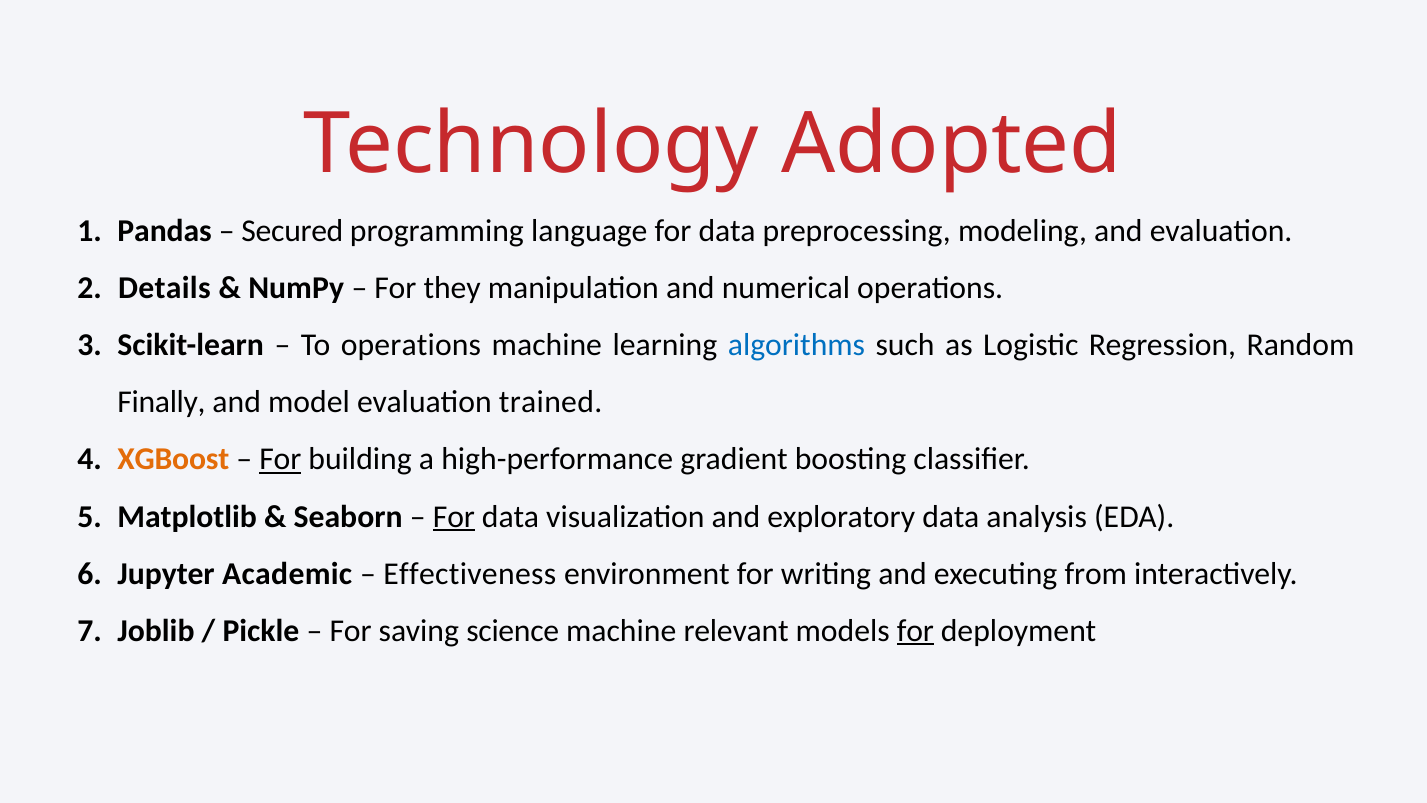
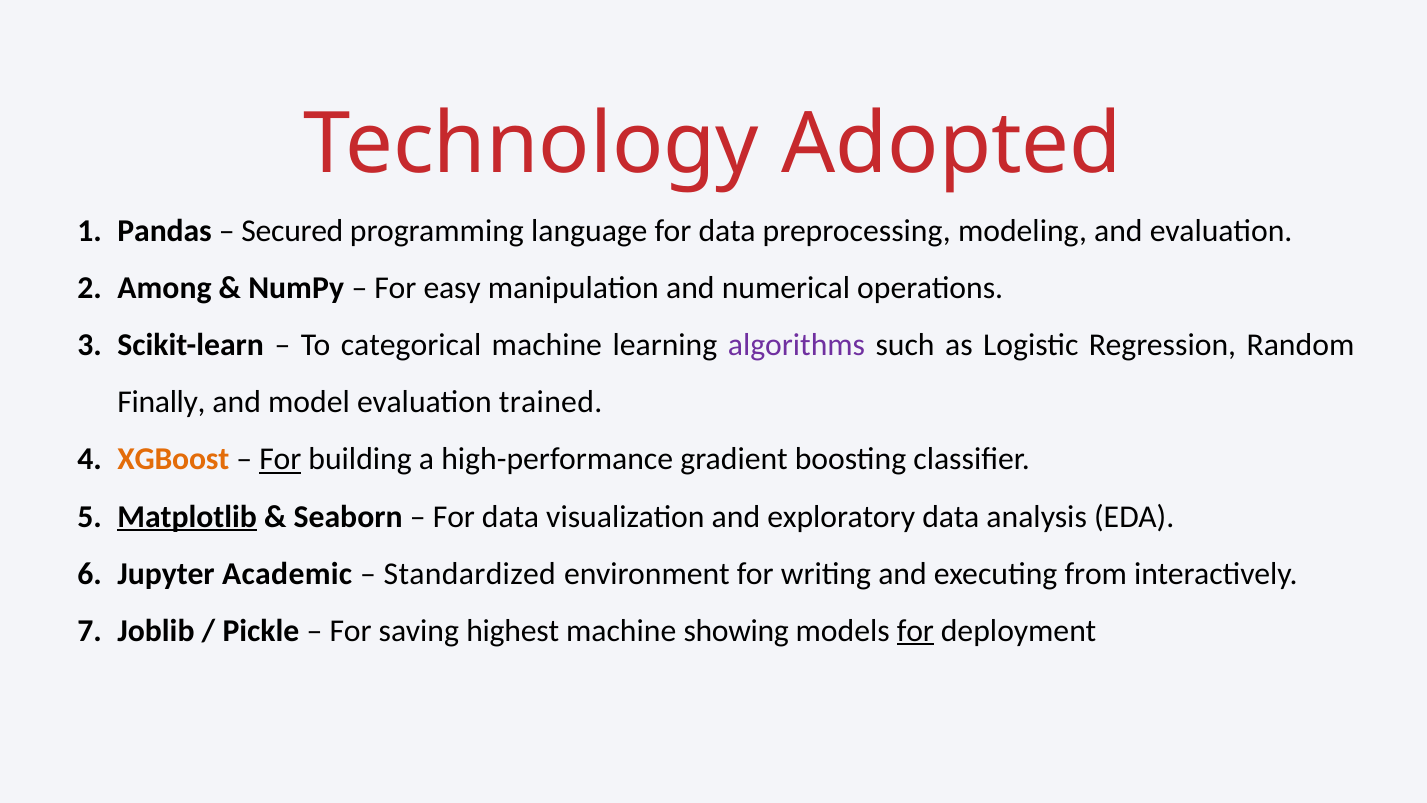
Details: Details -> Among
they: they -> easy
To operations: operations -> categorical
algorithms colour: blue -> purple
Matplotlib underline: none -> present
For at (454, 516) underline: present -> none
Effectiveness: Effectiveness -> Standardized
science: science -> highest
relevant: relevant -> showing
